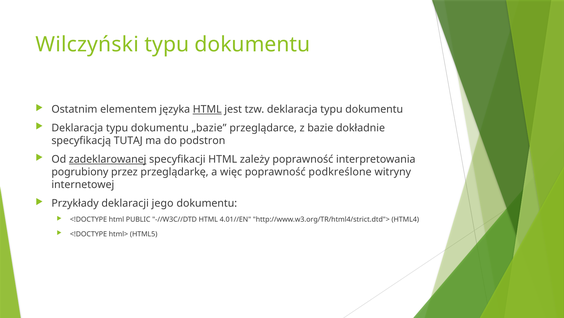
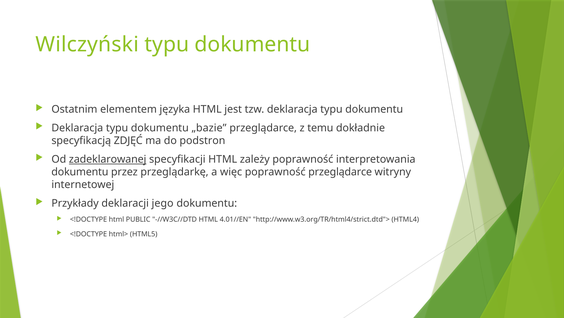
HTML at (207, 109) underline: present -> none
bazie: bazie -> temu
TUTAJ: TUTAJ -> ZDJĘĆ
pogrubiony at (80, 172): pogrubiony -> dokumentu
poprawność podkreślone: podkreślone -> przeglądarce
